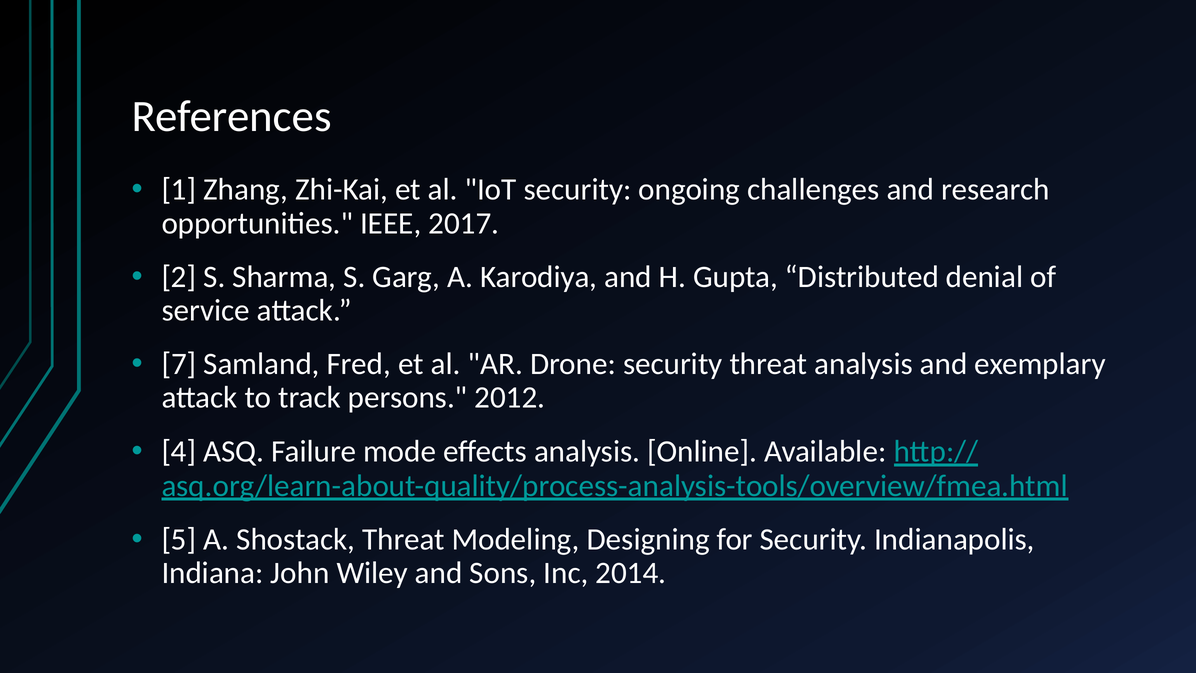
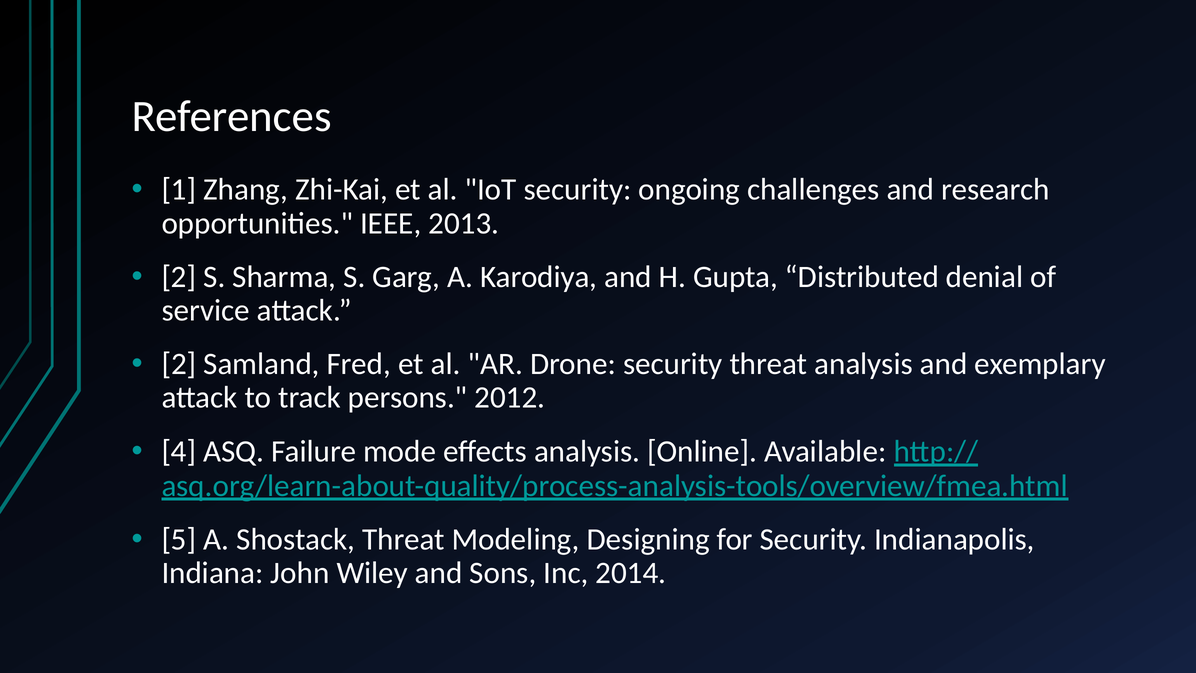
2017: 2017 -> 2013
7 at (179, 364): 7 -> 2
